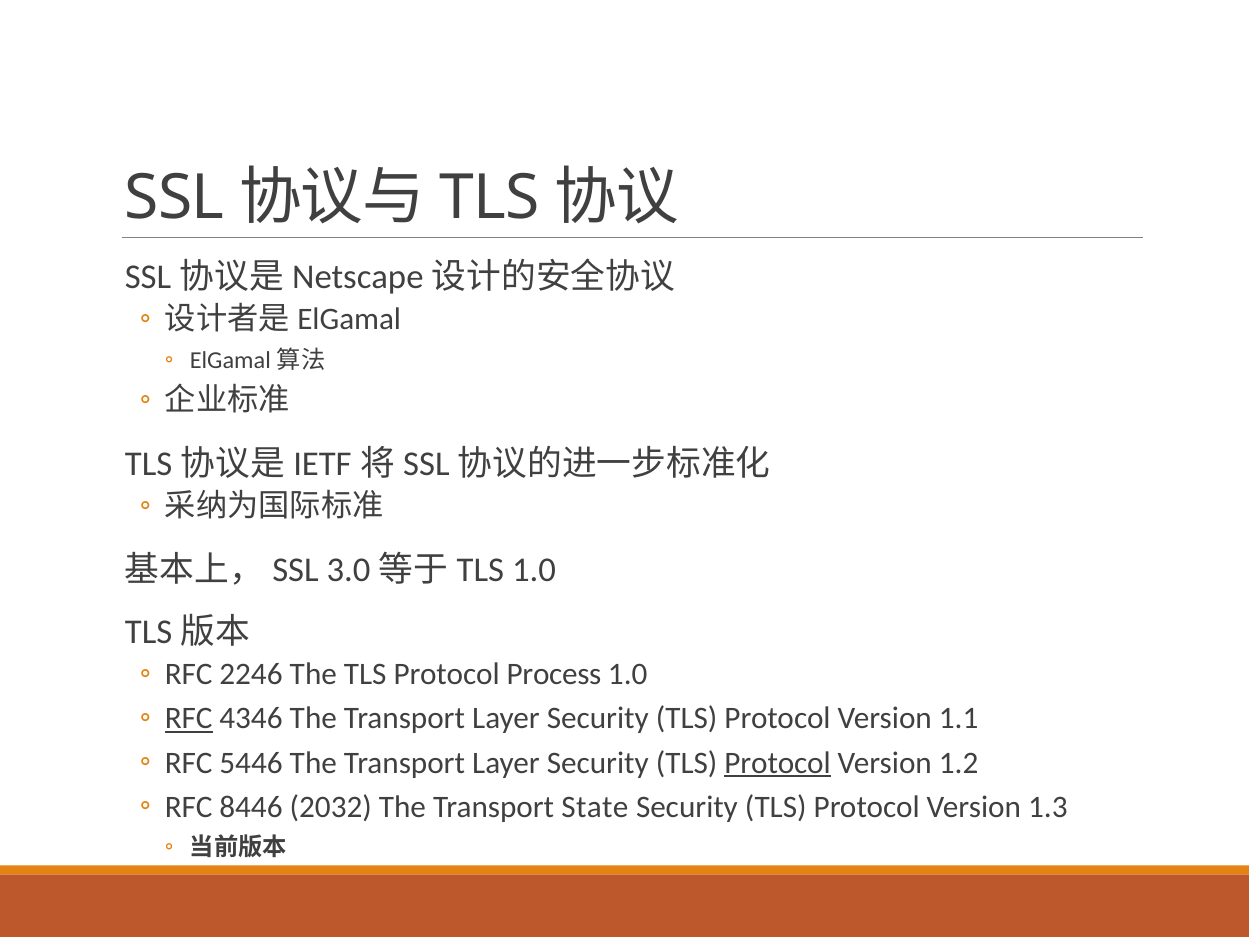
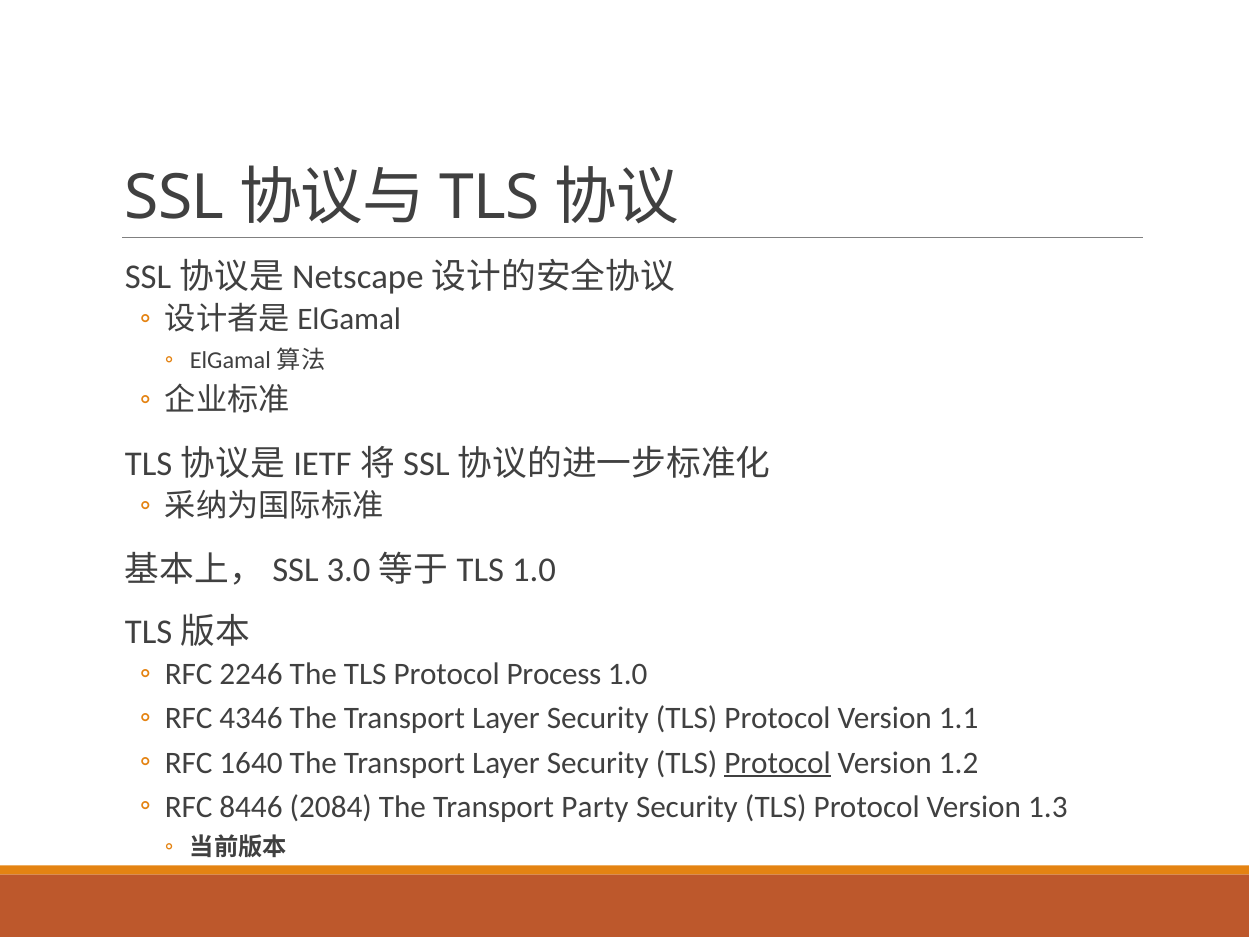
RFC at (189, 718) underline: present -> none
5446: 5446 -> 1640
2032: 2032 -> 2084
State: State -> Party
